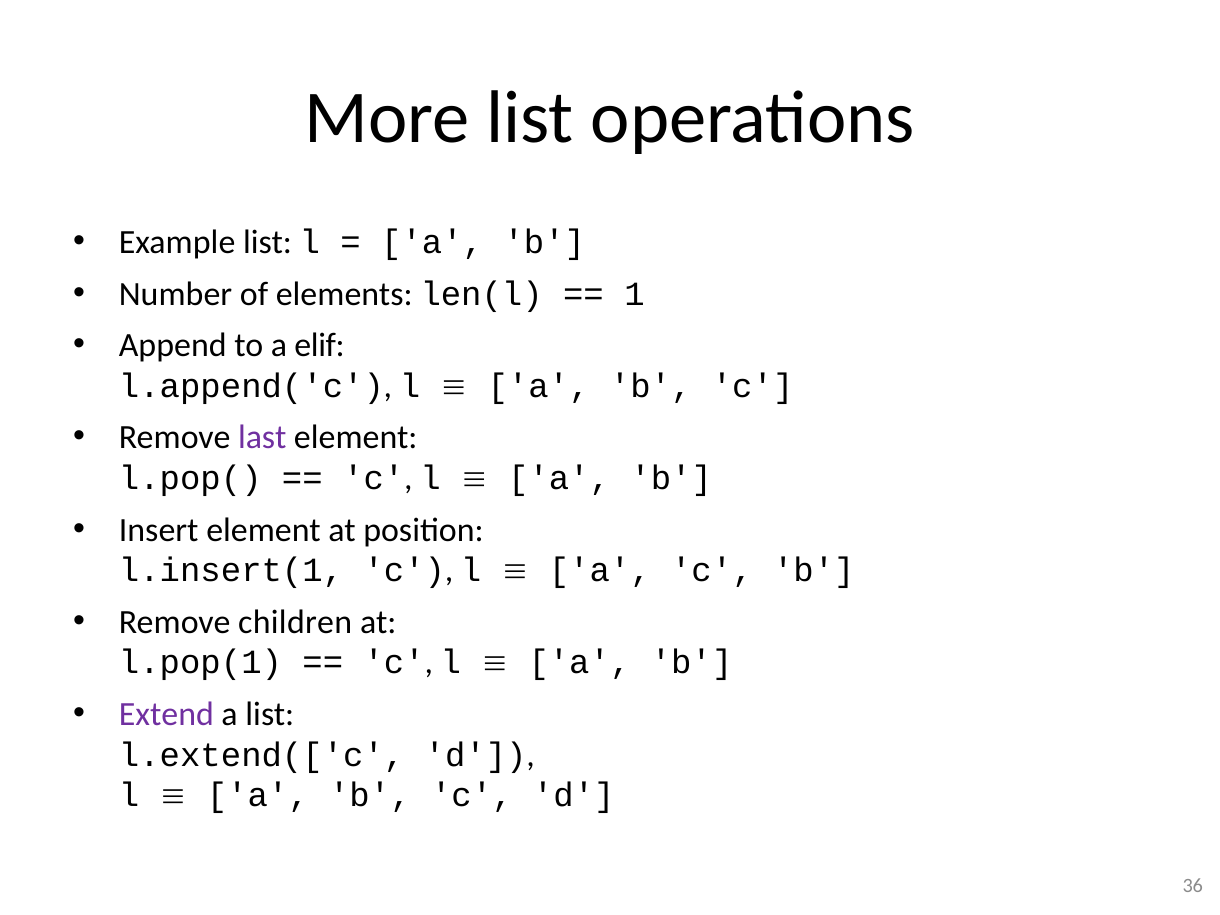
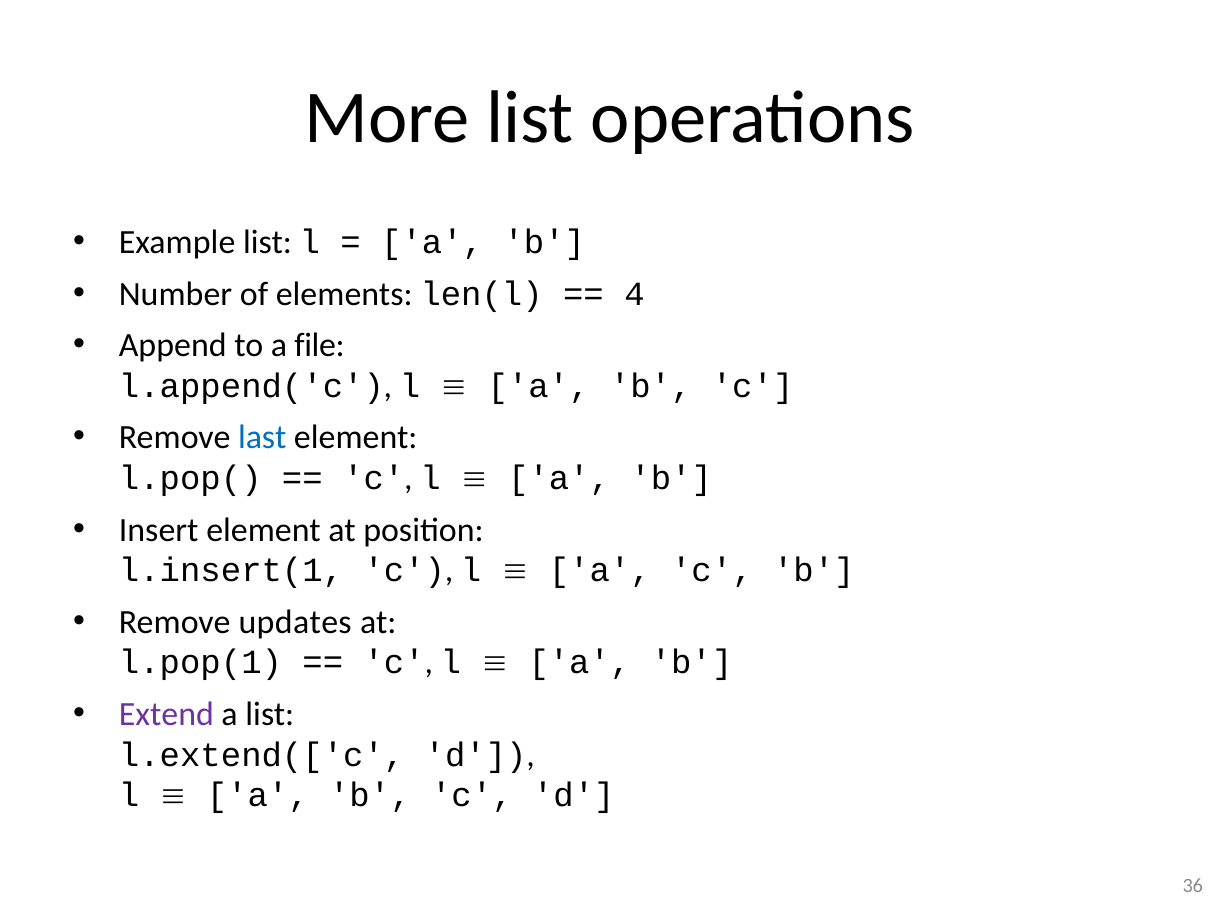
1: 1 -> 4
elif: elif -> file
last colour: purple -> blue
children: children -> updates
